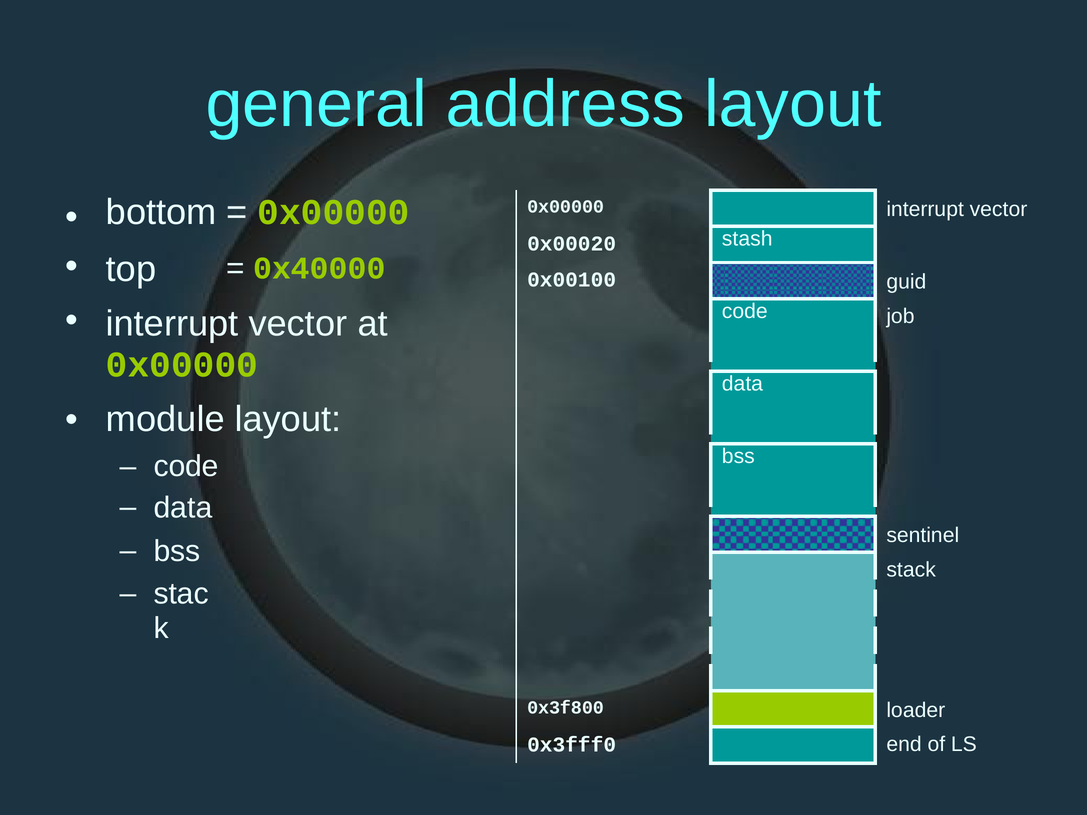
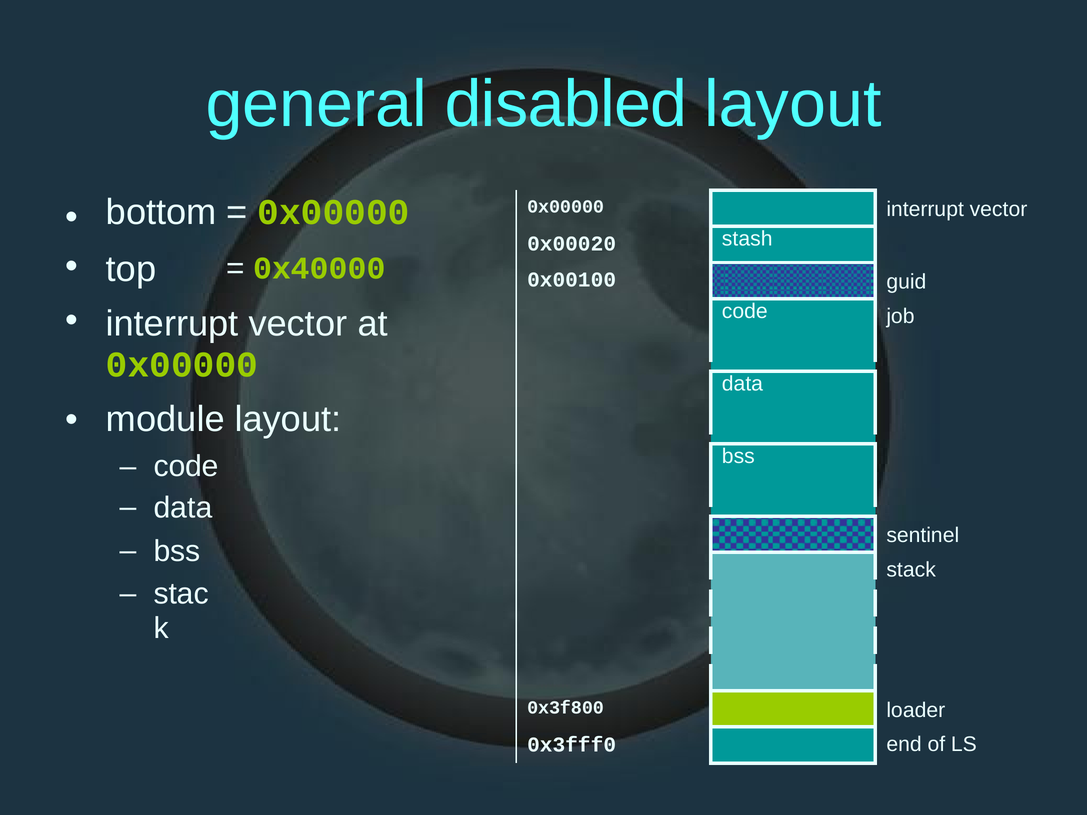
address: address -> disabled
